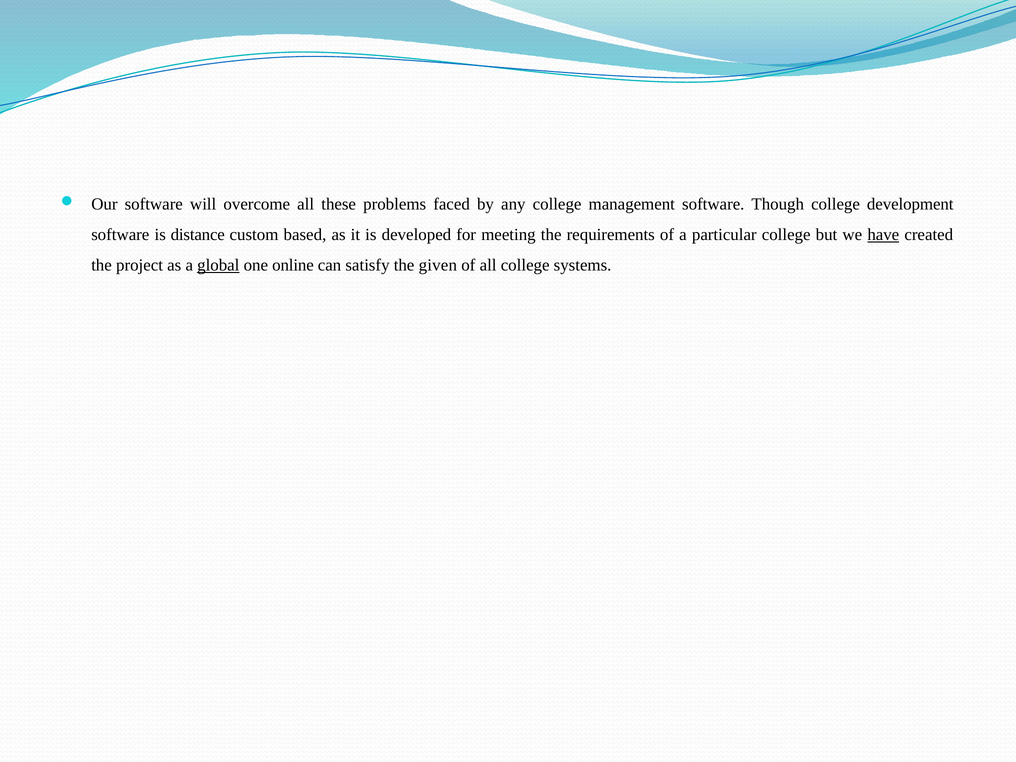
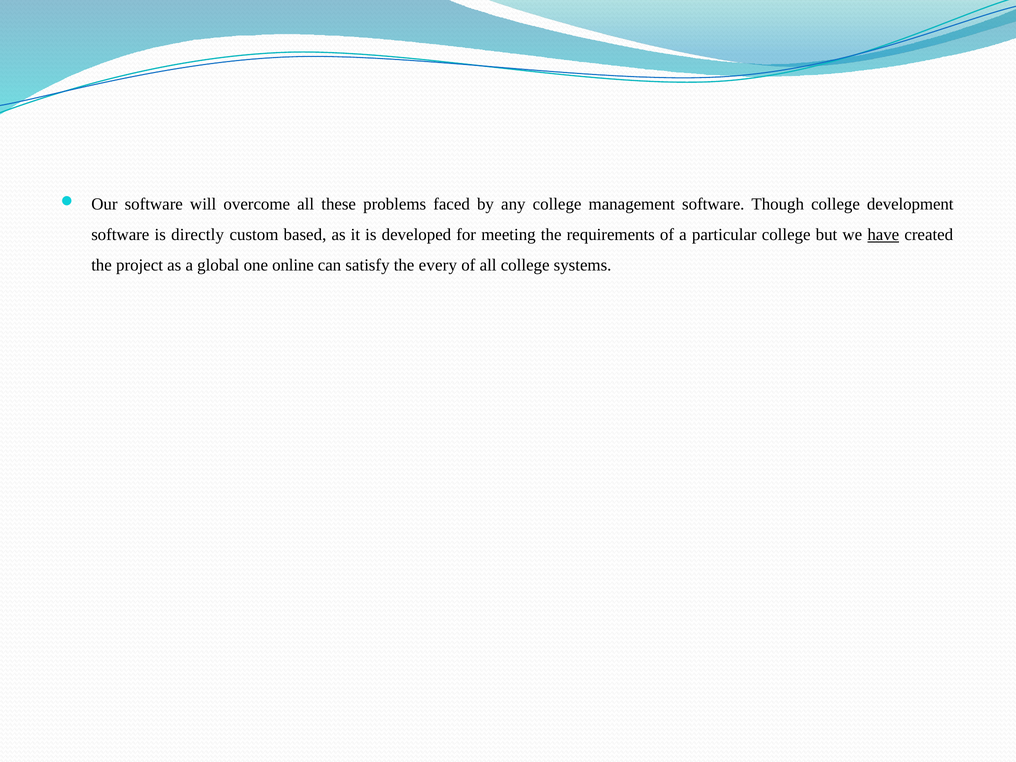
distance: distance -> directly
global underline: present -> none
given: given -> every
